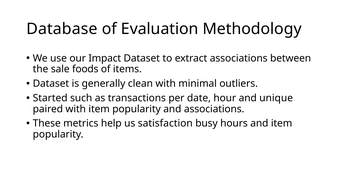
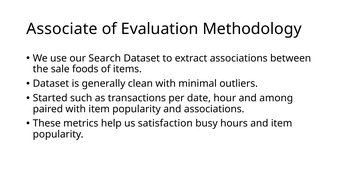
Database: Database -> Associate
Impact: Impact -> Search
unique: unique -> among
